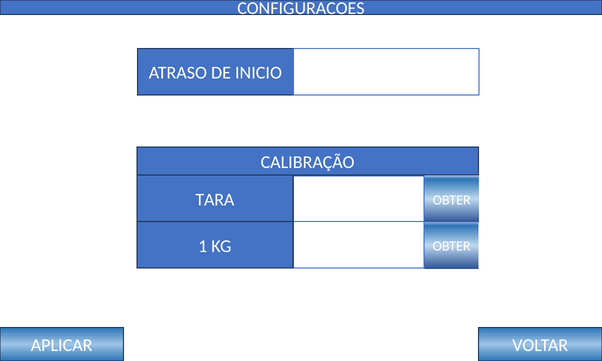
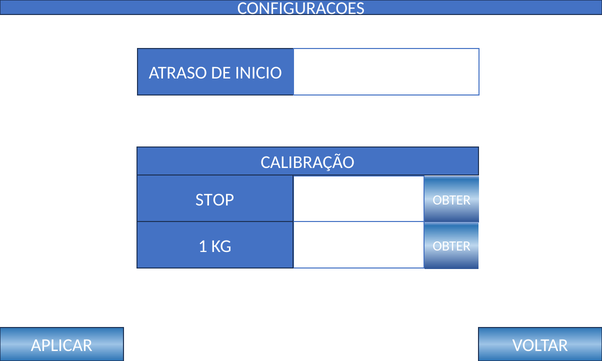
TARA: TARA -> STOP
